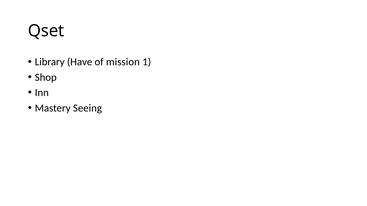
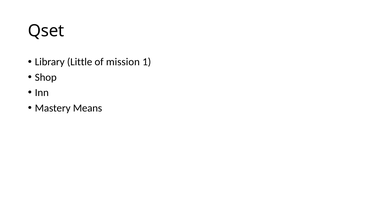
Have: Have -> Little
Seeing: Seeing -> Means
